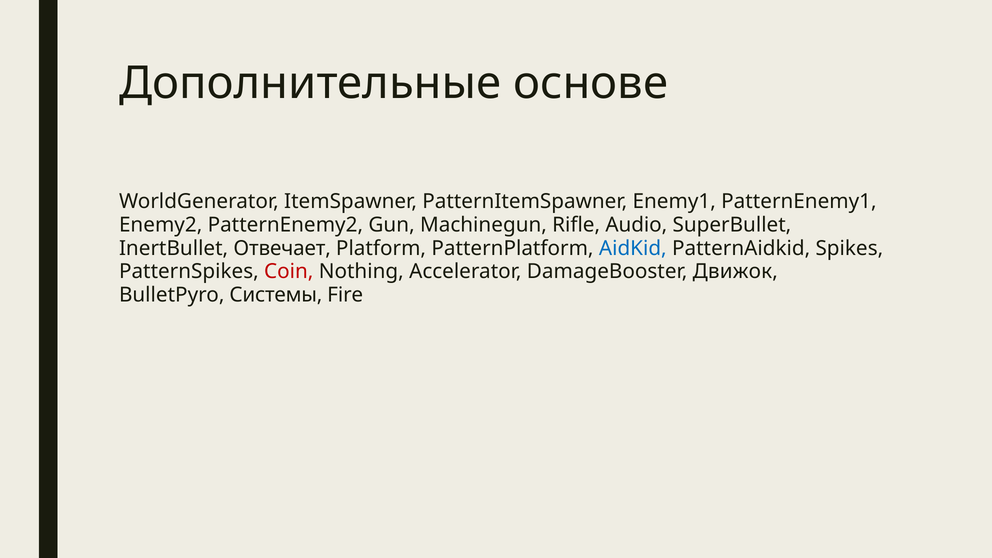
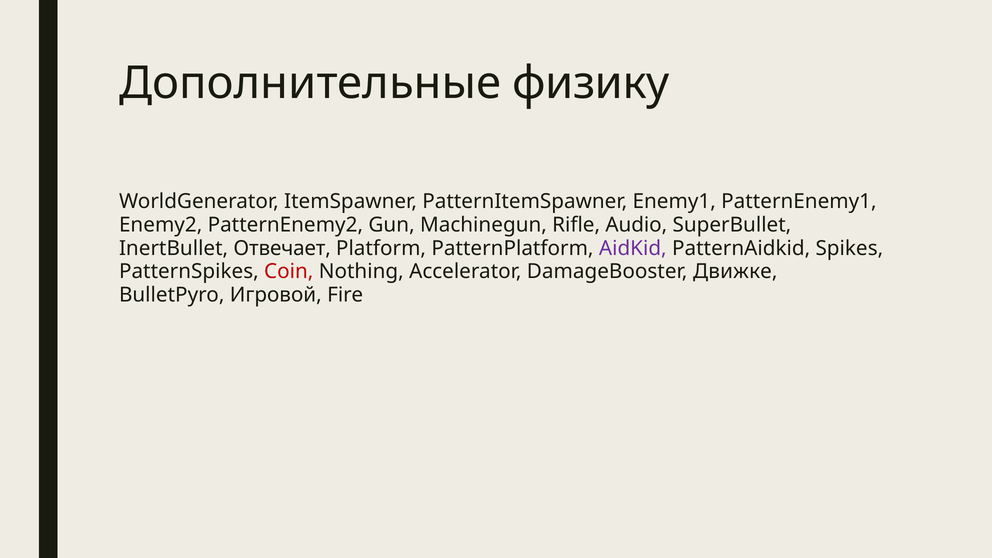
основе: основе -> физику
AidKid colour: blue -> purple
Движок: Движок -> Движке
Системы: Системы -> Игровой
